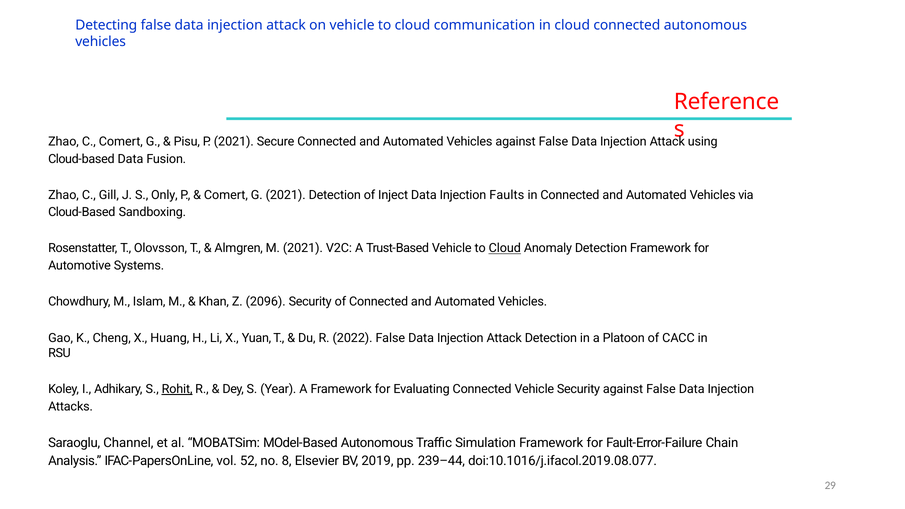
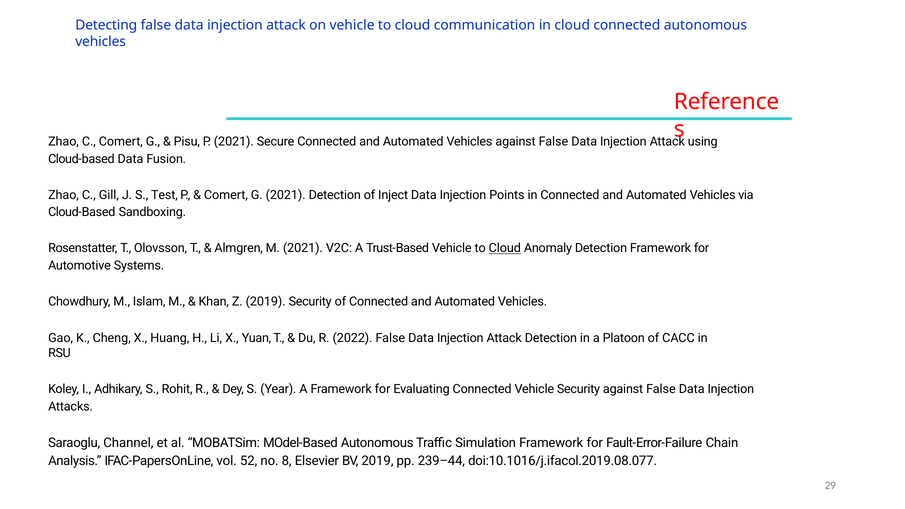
Only: Only -> Test
Faults: Faults -> Points
Z 2096: 2096 -> 2019
Rohit underline: present -> none
